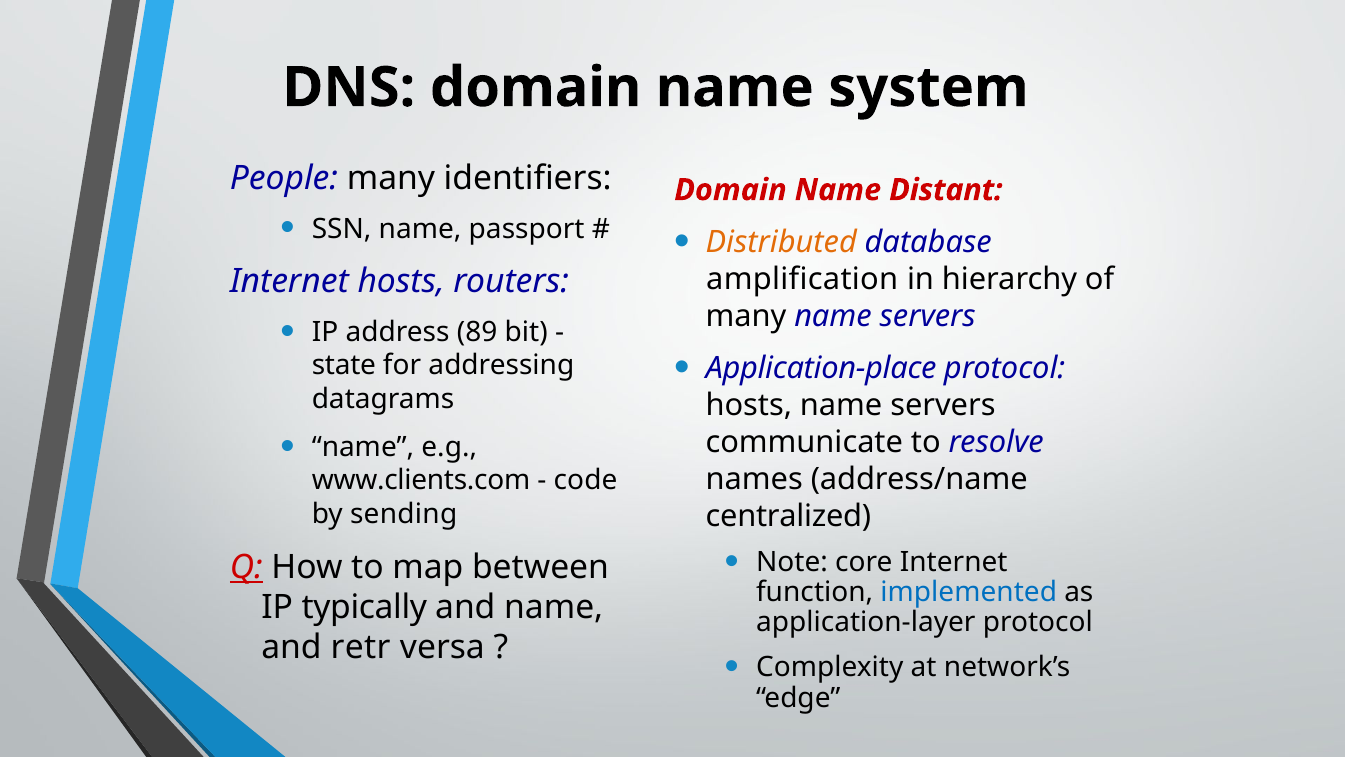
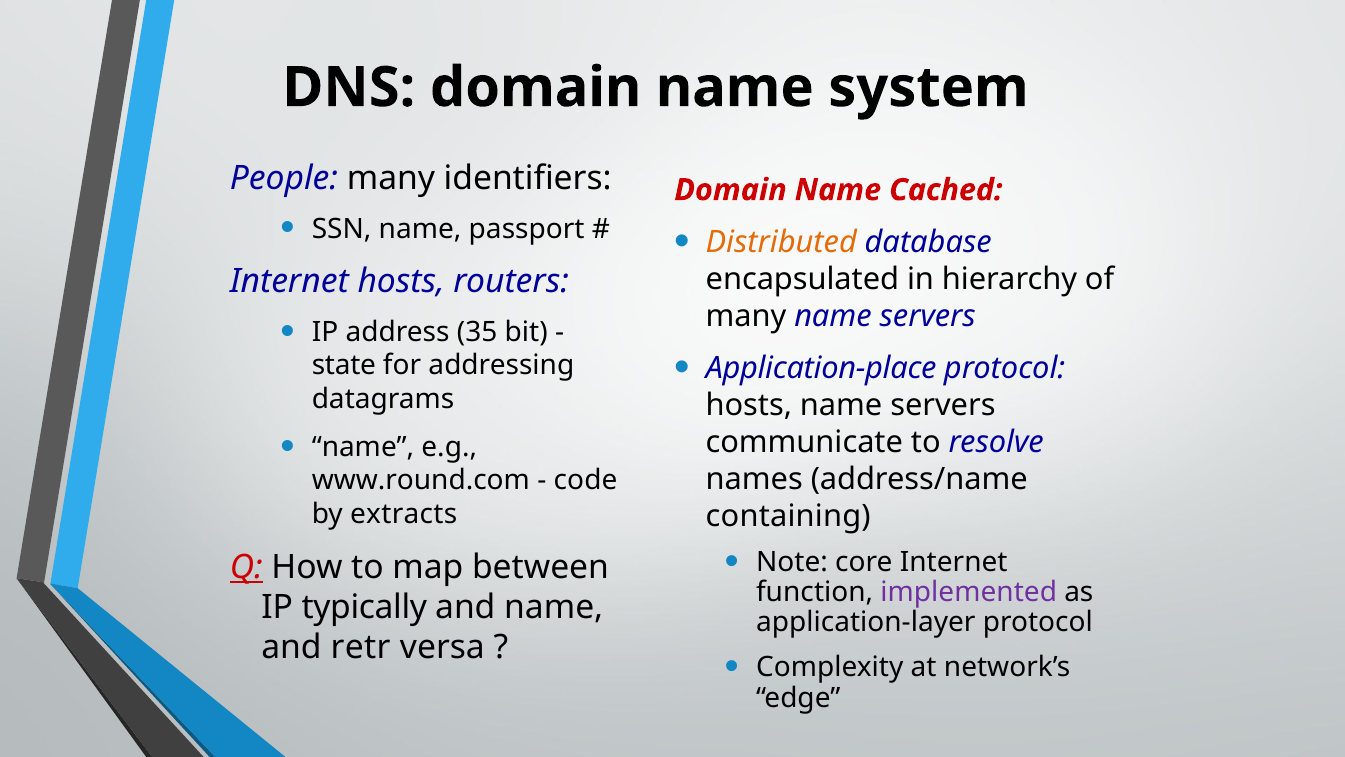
Distant: Distant -> Cached
amplification: amplification -> encapsulated
89: 89 -> 35
www.clients.com: www.clients.com -> www.round.com
sending: sending -> extracts
centralized: centralized -> containing
implemented colour: blue -> purple
